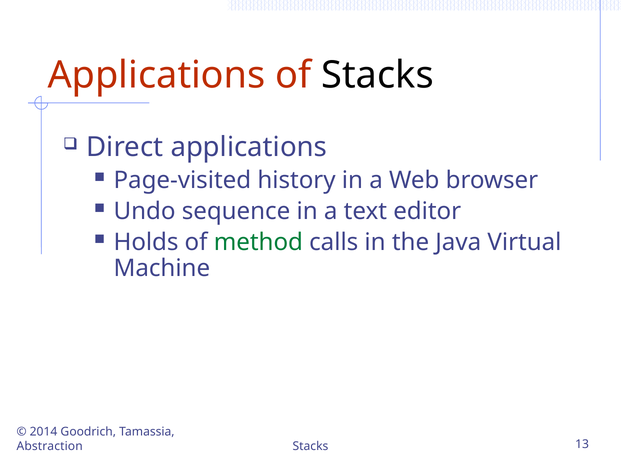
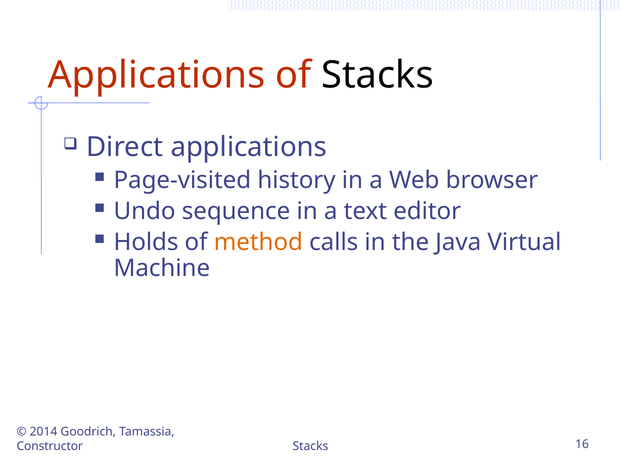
method colour: green -> orange
Abstraction: Abstraction -> Constructor
13: 13 -> 16
